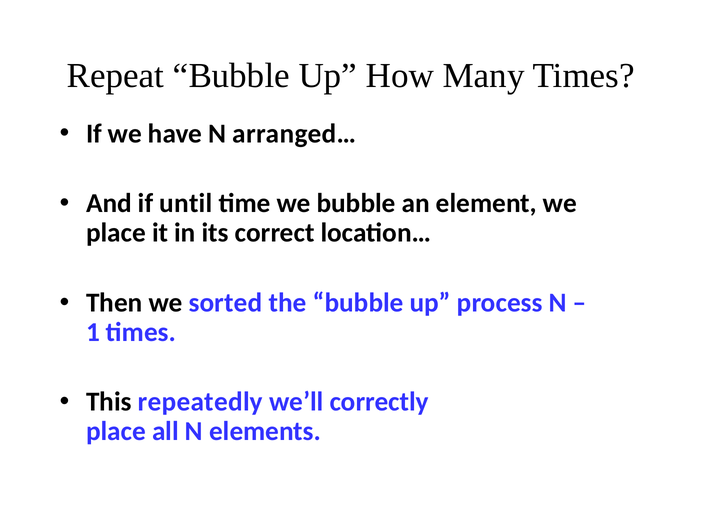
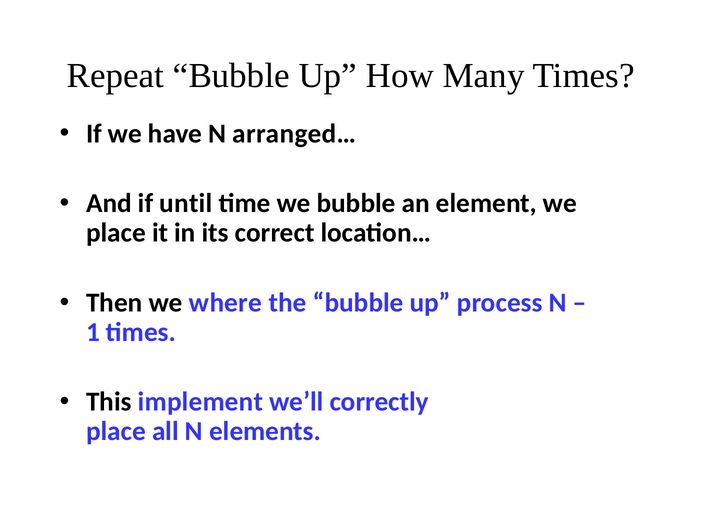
sorted: sorted -> where
repeatedly: repeatedly -> implement
